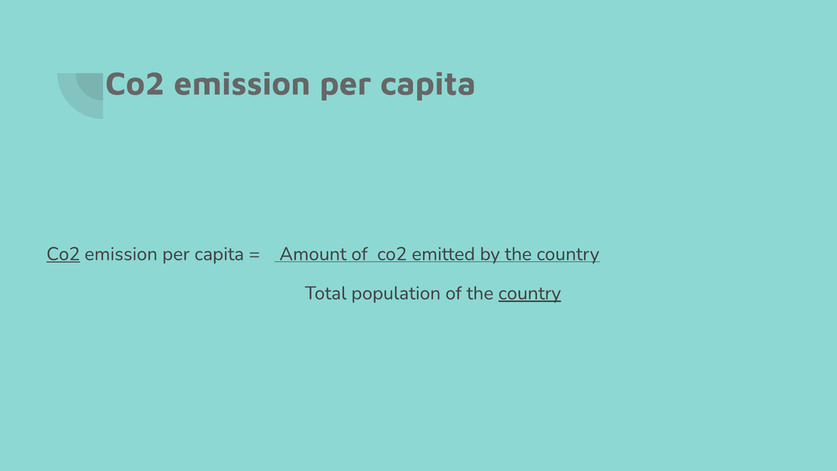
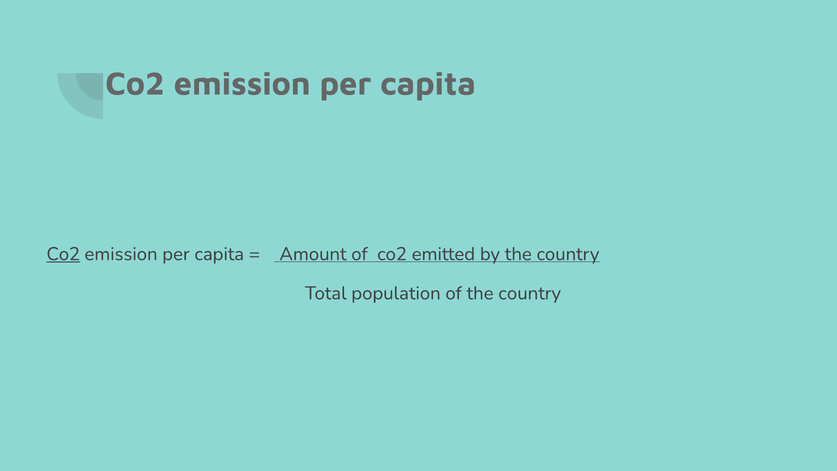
country at (530, 293) underline: present -> none
